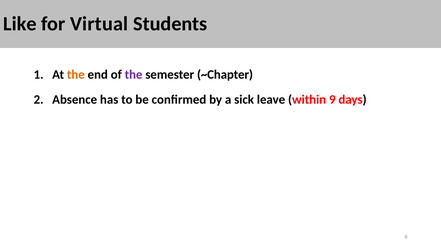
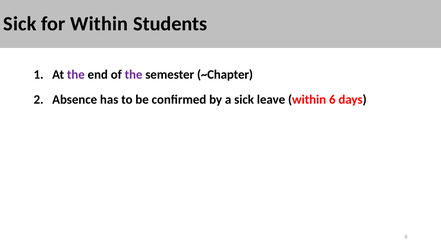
Like at (20, 24): Like -> Sick
for Virtual: Virtual -> Within
the at (76, 75) colour: orange -> purple
within 9: 9 -> 6
